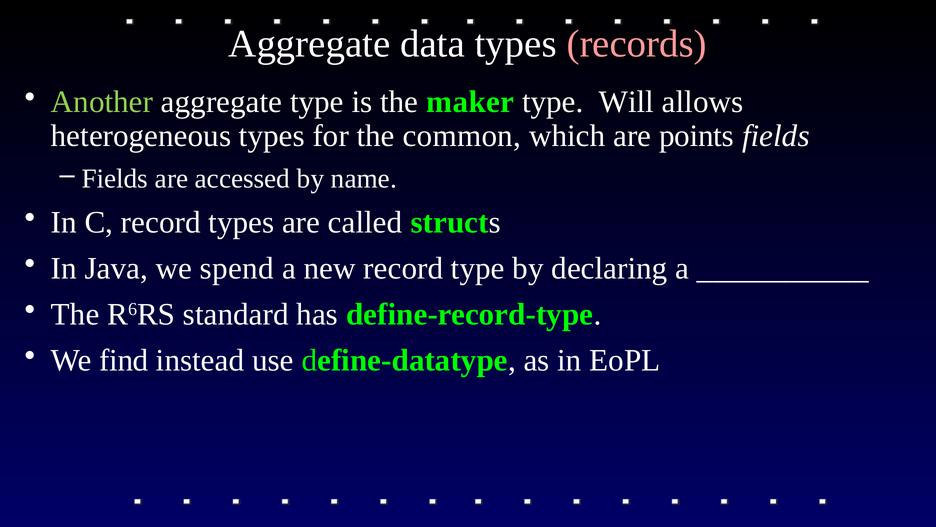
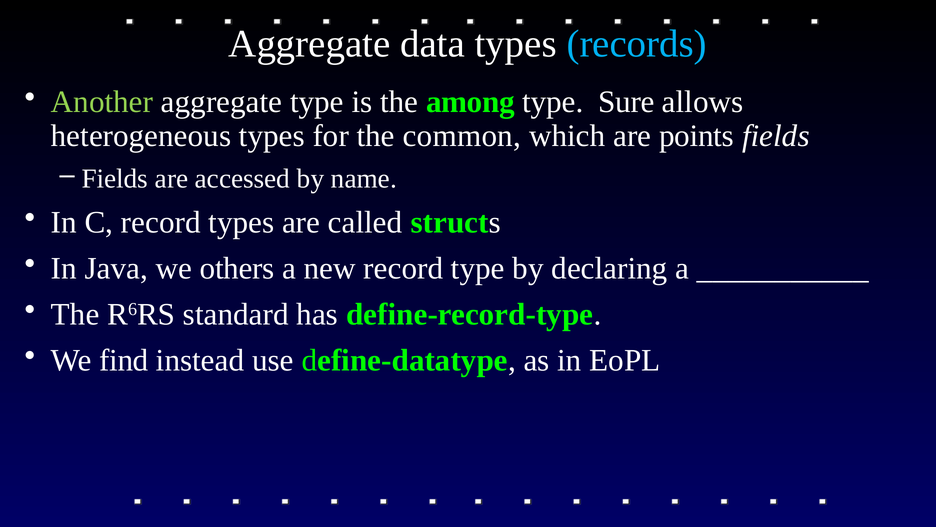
records colour: pink -> light blue
maker: maker -> among
Will: Will -> Sure
spend: spend -> others
